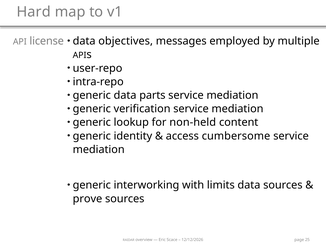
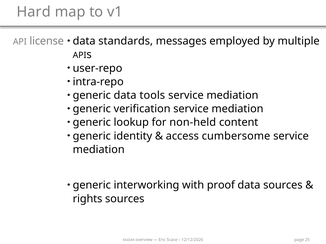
objectives: objectives -> standards
parts: parts -> tools
limits: limits -> proof
prove: prove -> rights
